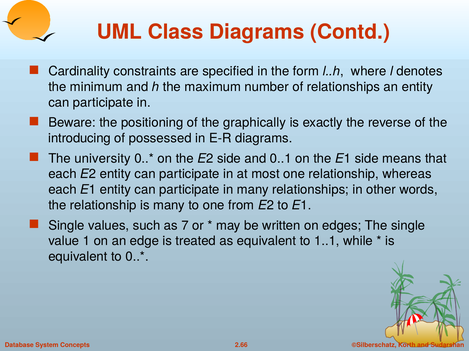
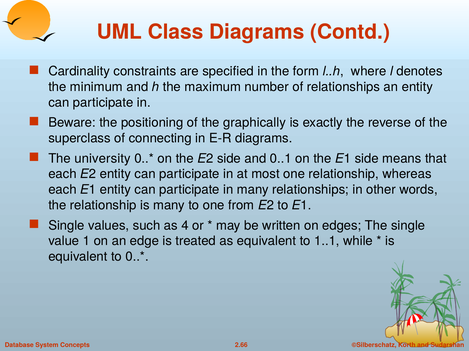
introducing: introducing -> superclass
possessed: possessed -> connecting
7: 7 -> 4
